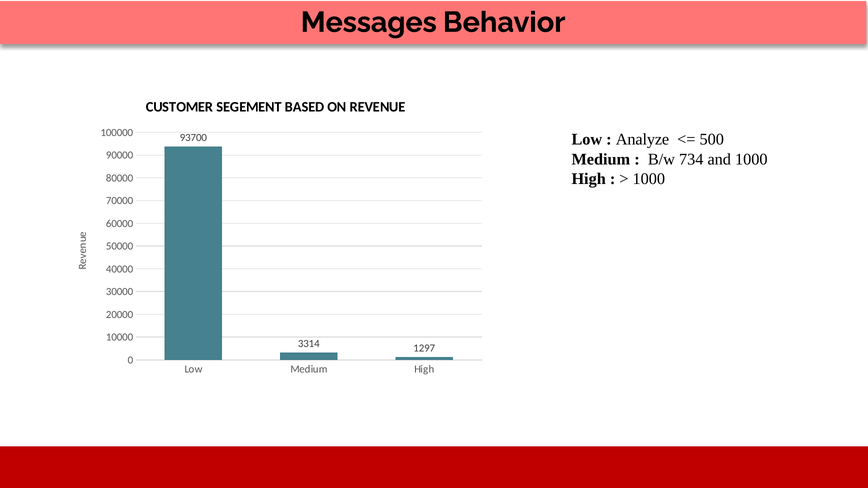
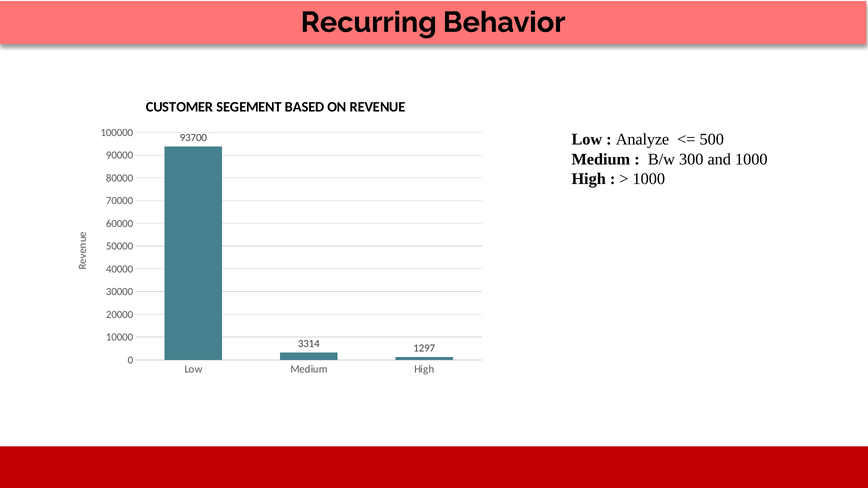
Messages: Messages -> Recurring
734: 734 -> 300
